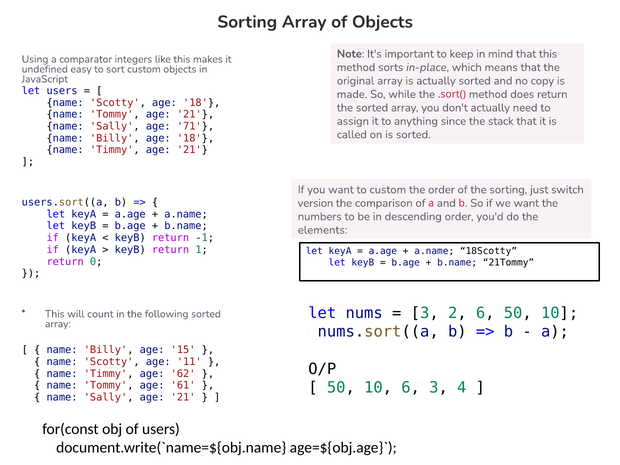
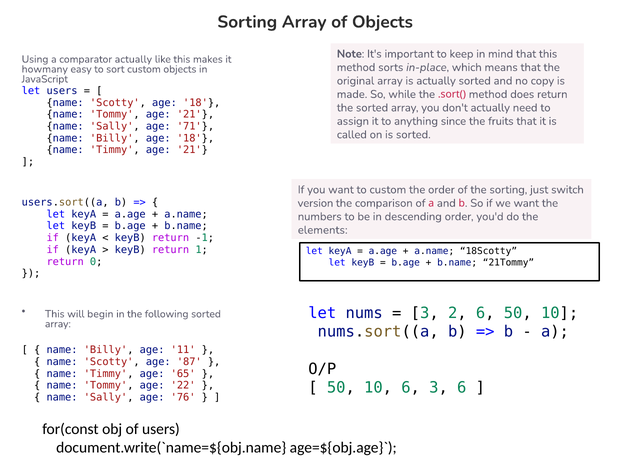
comparator integers: integers -> actually
undefined: undefined -> howmany
stack: stack -> fruits
count: count -> begin
15: 15 -> 11
11: 11 -> 87
62: 62 -> 65
3 4: 4 -> 6
61: 61 -> 22
Sally age 21: 21 -> 76
